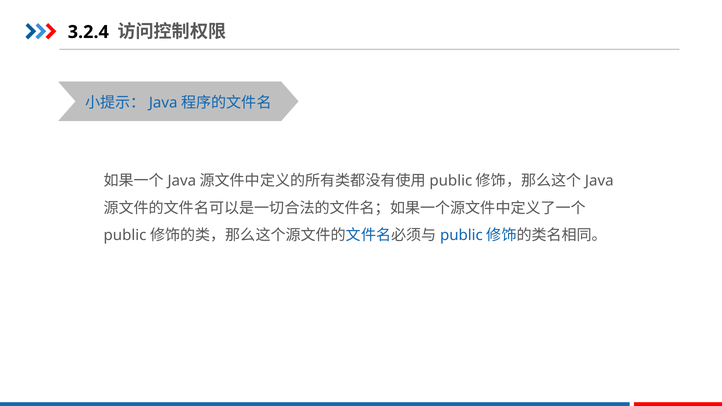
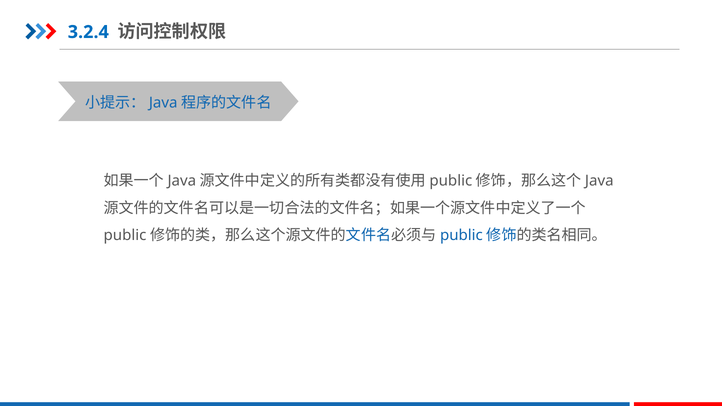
3.2.4 colour: black -> blue
